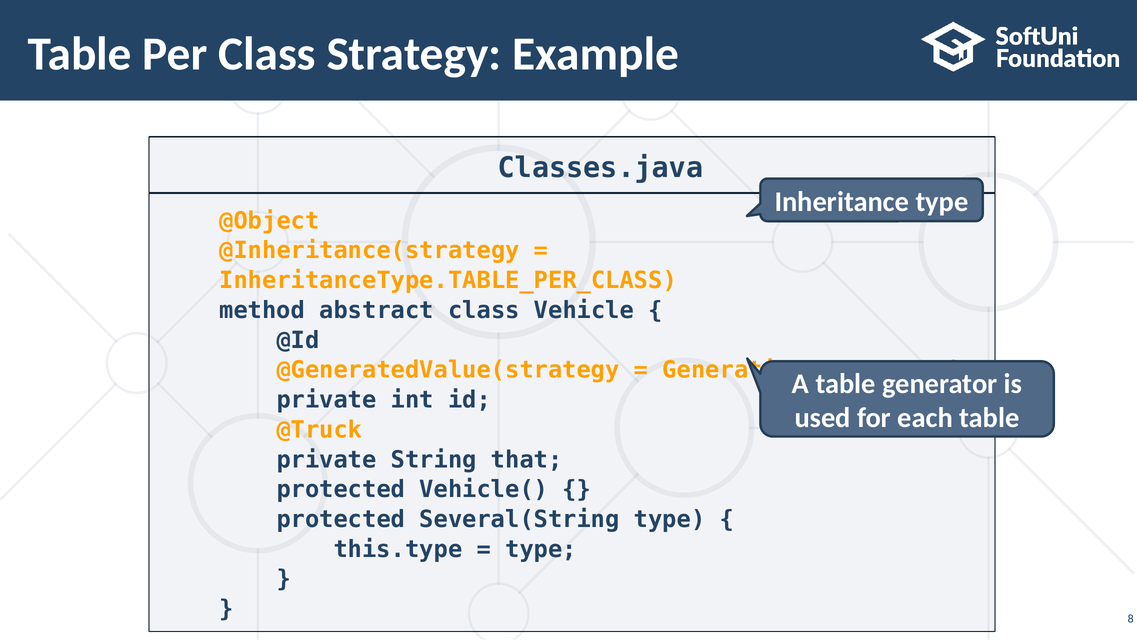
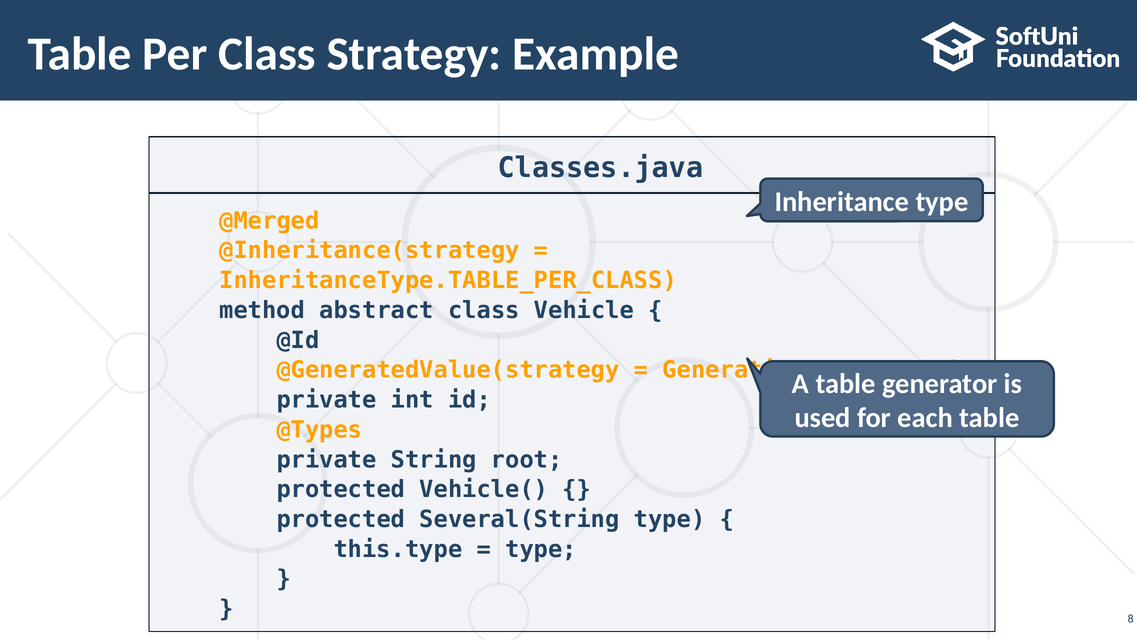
@Object: @Object -> @Merged
@Truck: @Truck -> @Types
that: that -> root
